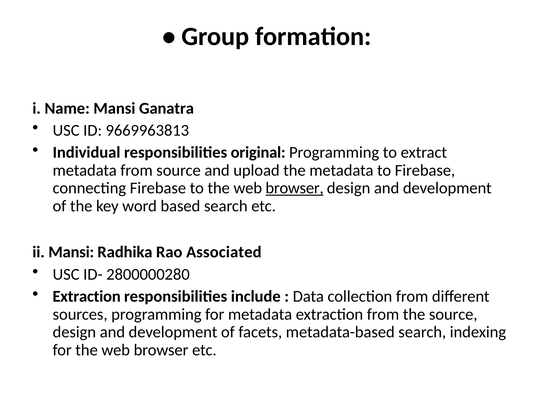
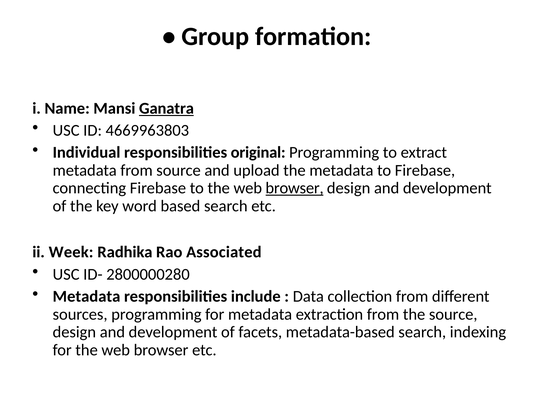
Ganatra underline: none -> present
9669963813: 9669963813 -> 4669963803
ii Mansi: Mansi -> Week
Extraction at (87, 296): Extraction -> Metadata
